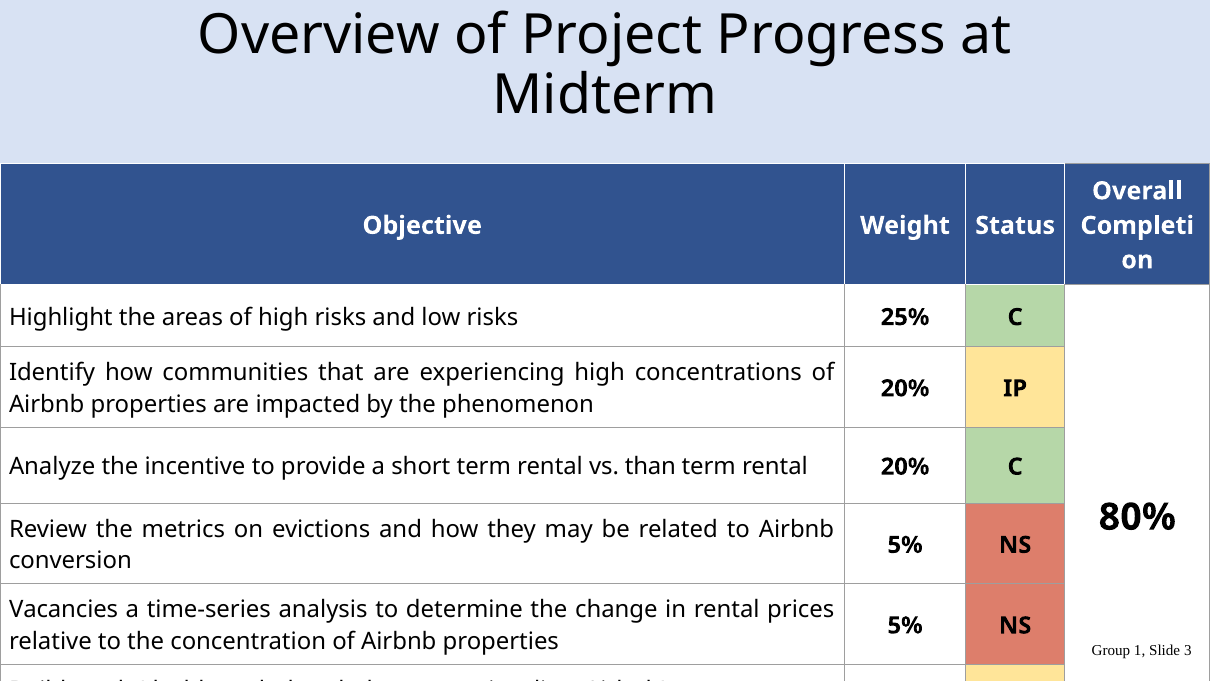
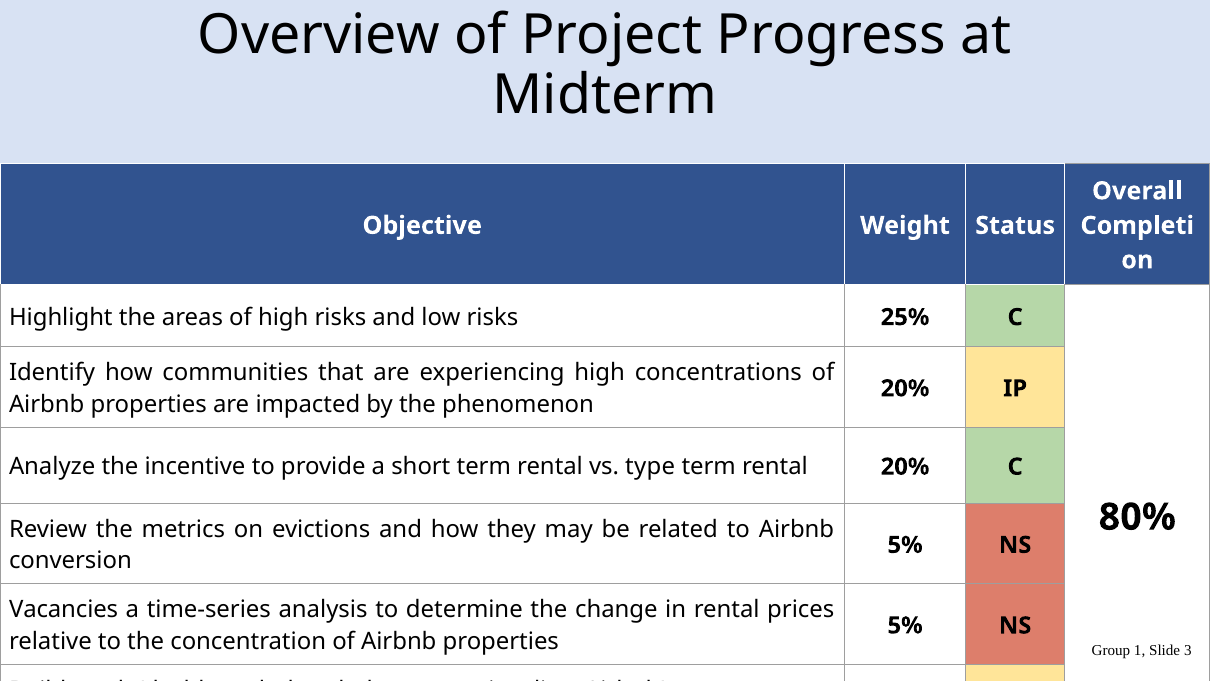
than: than -> type
